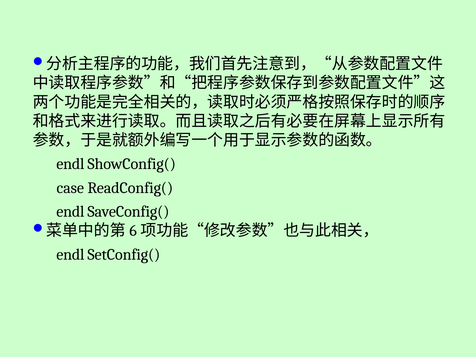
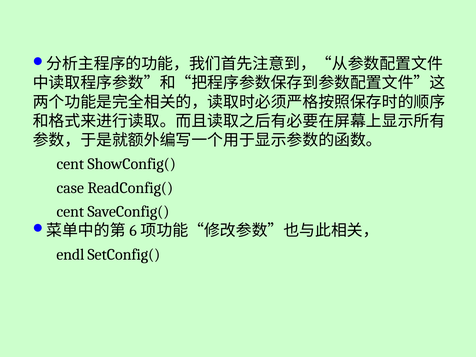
endl at (70, 164): endl -> cent
endl at (70, 212): endl -> cent
